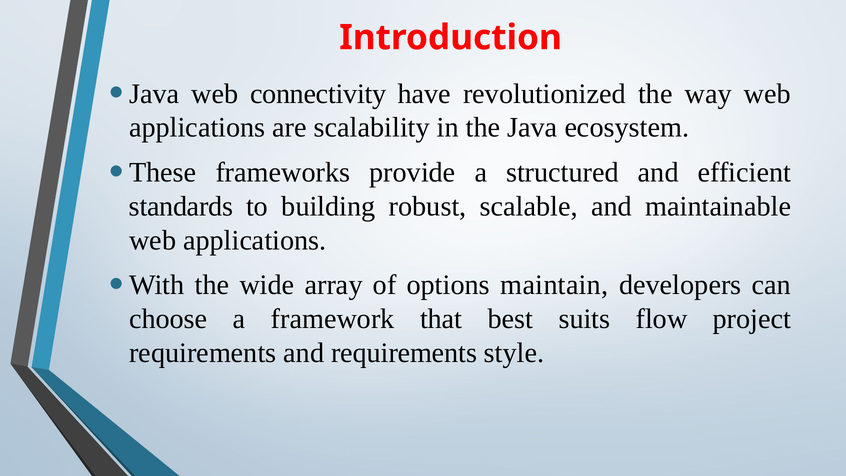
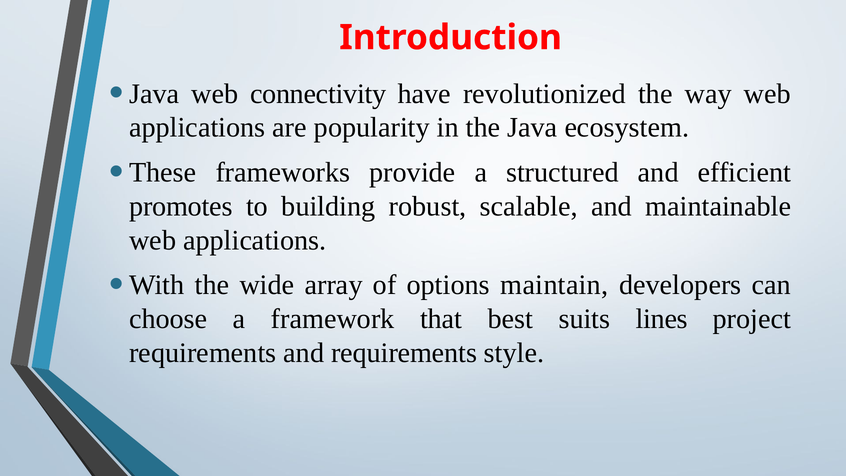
scalability: scalability -> popularity
standards: standards -> promotes
flow: flow -> lines
